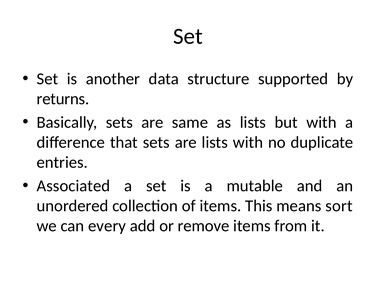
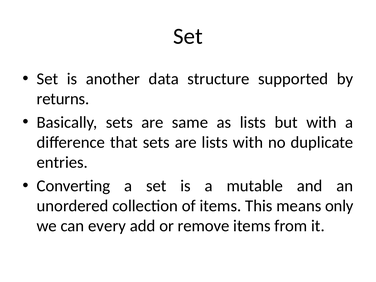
Associated: Associated -> Converting
sort: sort -> only
